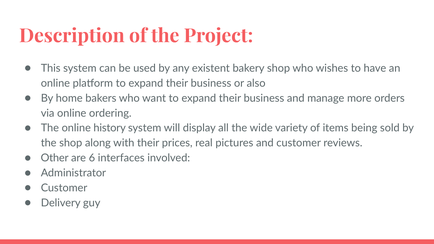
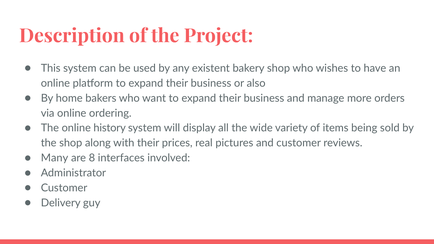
Other: Other -> Many
6: 6 -> 8
